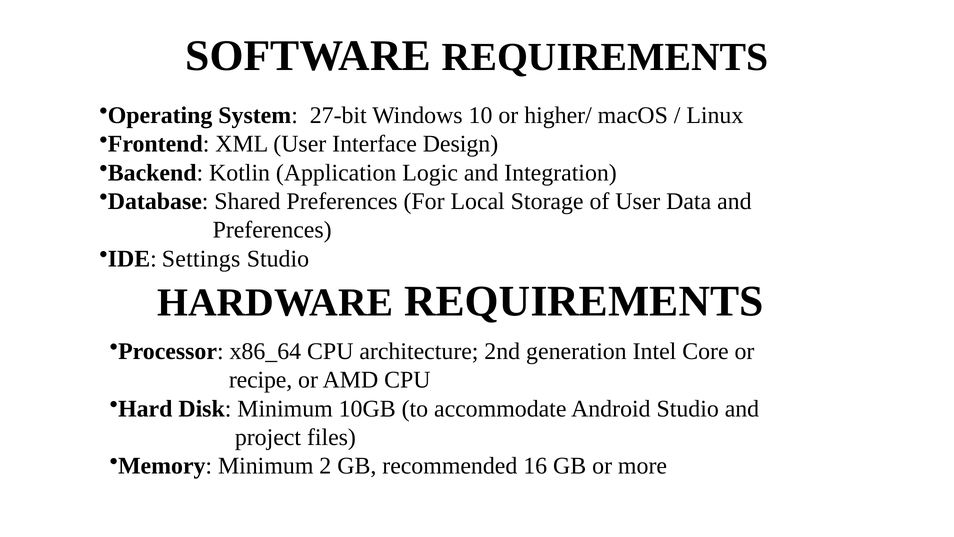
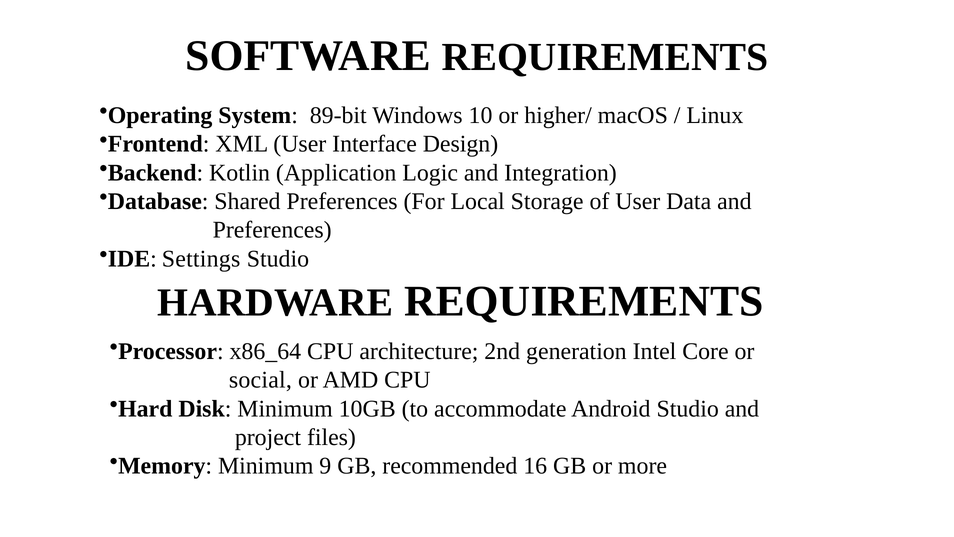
27-bit: 27-bit -> 89-bit
recipe: recipe -> social
2: 2 -> 9
